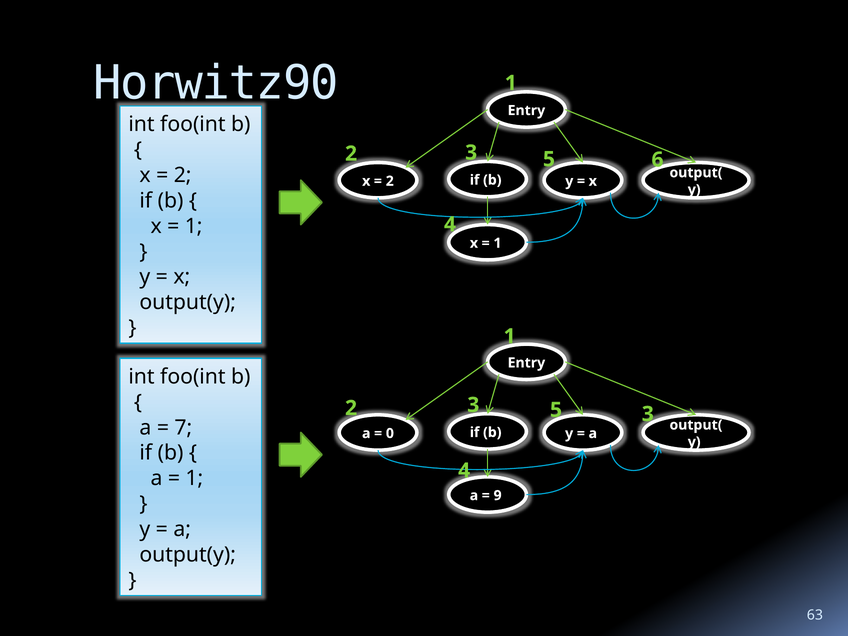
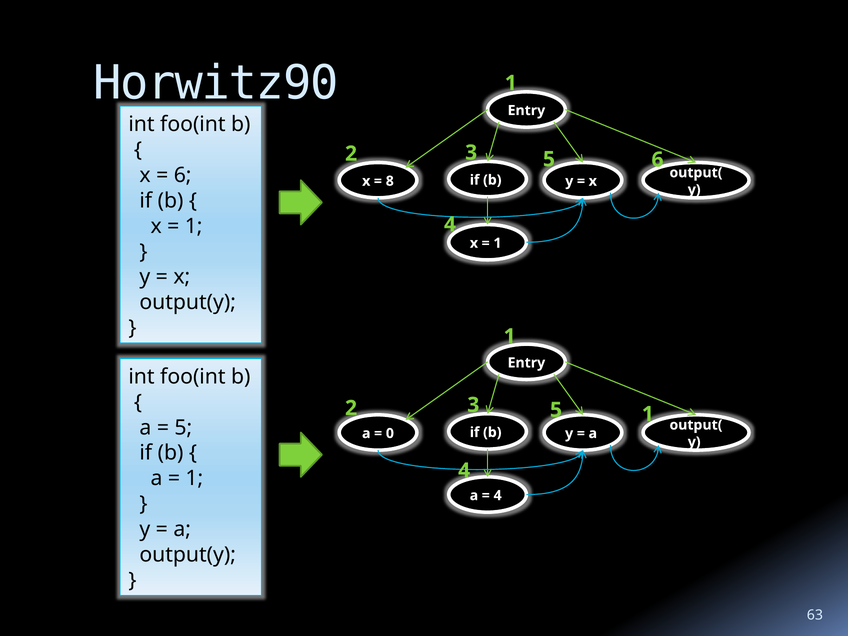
2 at (183, 175): 2 -> 6
2 at (390, 181): 2 -> 8
5 3: 3 -> 1
7 at (183, 428): 7 -> 5
9 at (498, 495): 9 -> 4
